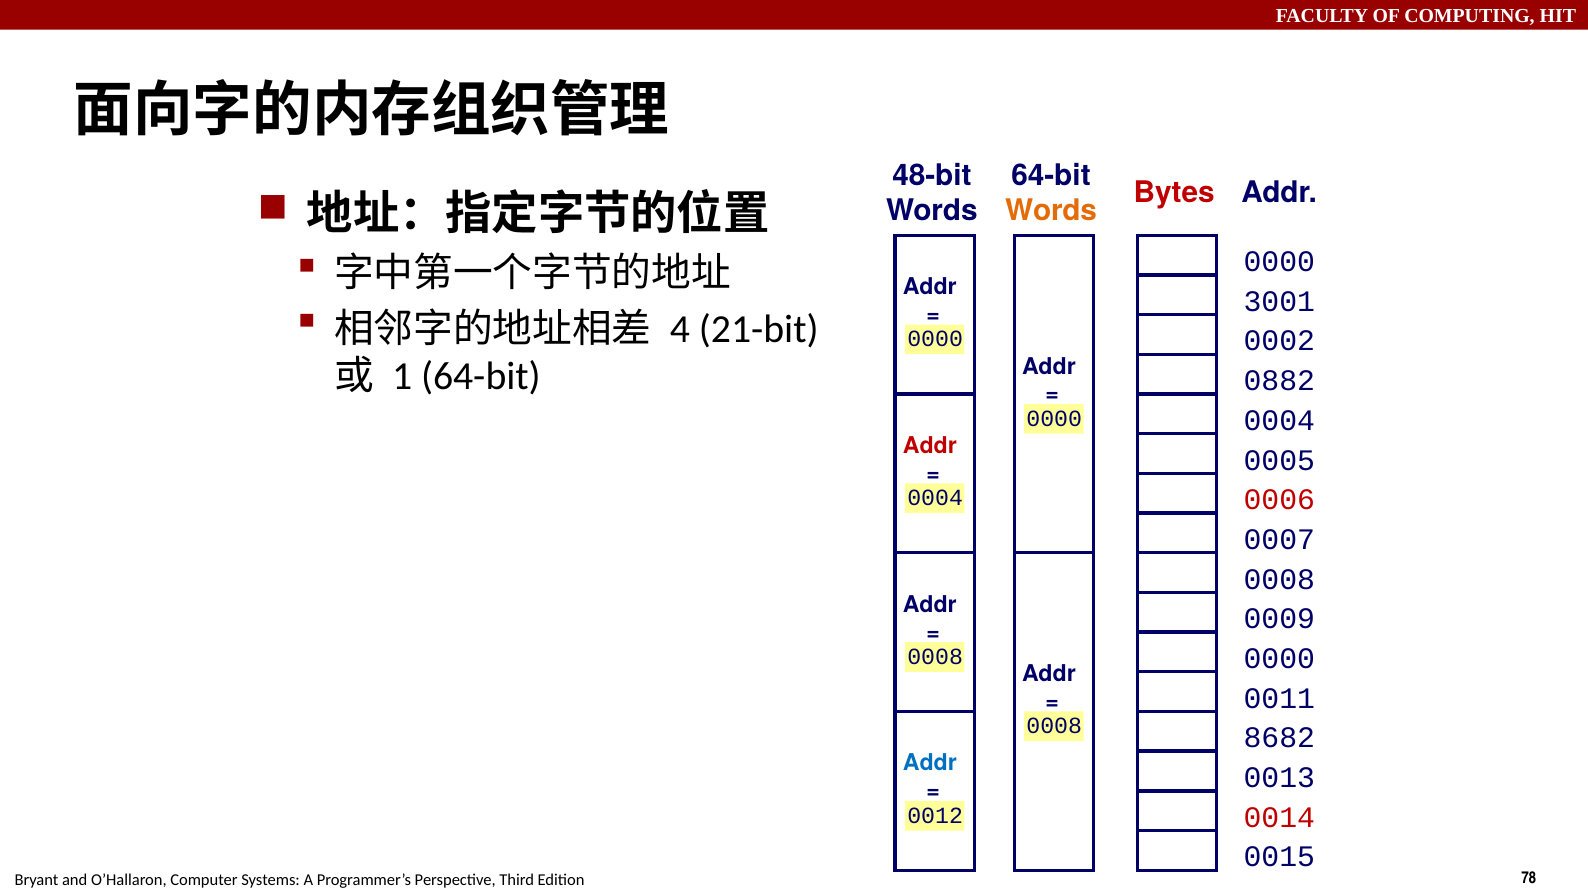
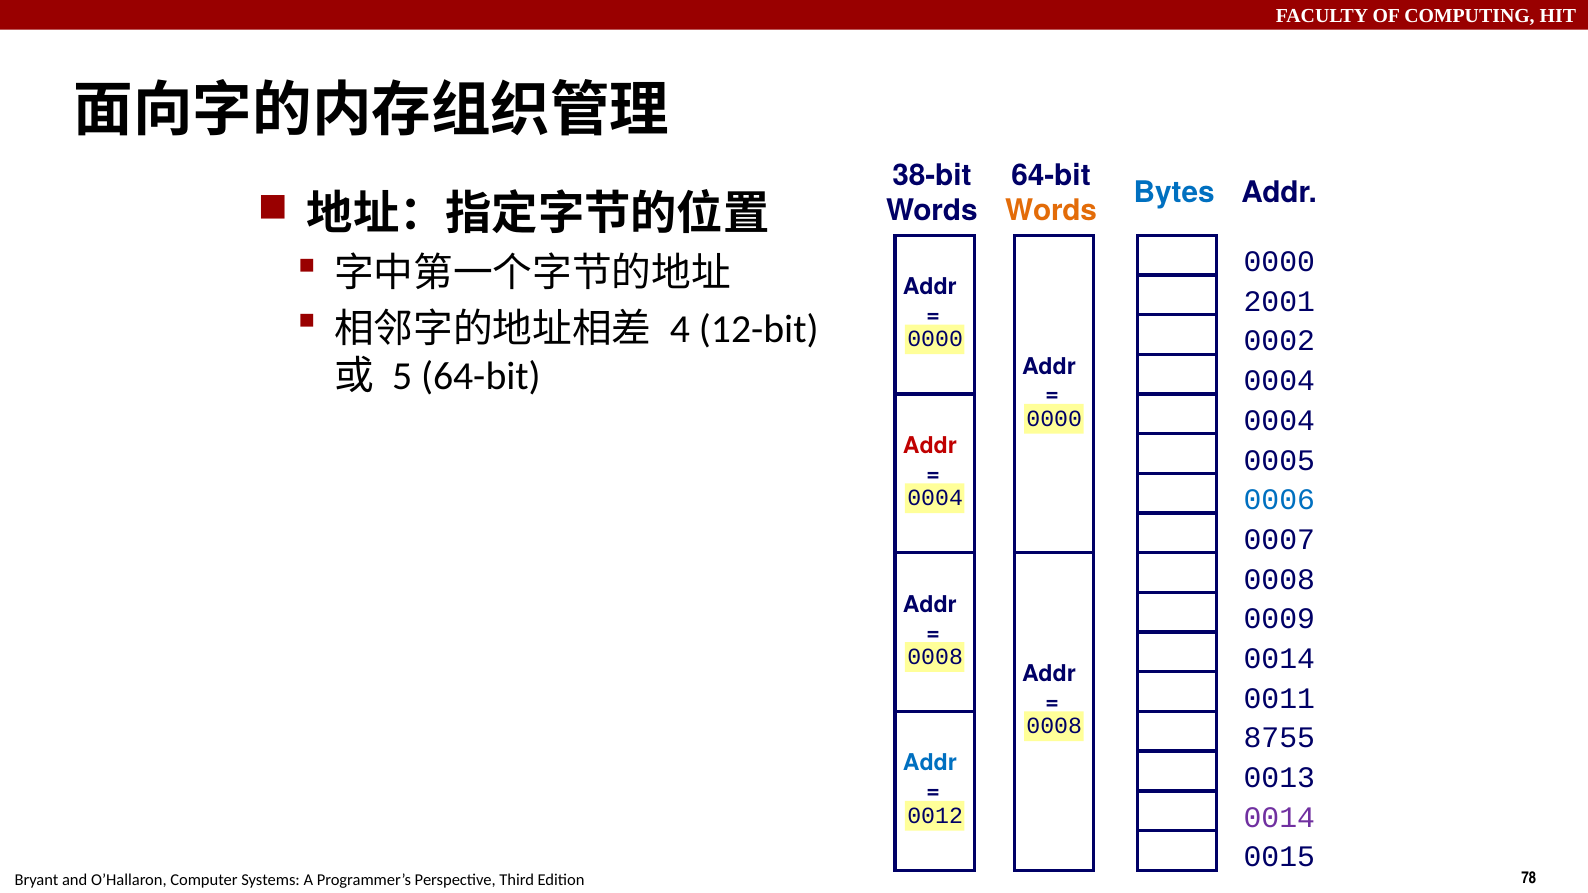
48-bit: 48-bit -> 38-bit
Bytes colour: red -> blue
3001: 3001 -> 2001
21-bit: 21-bit -> 12-bit
1: 1 -> 5
0882 at (1279, 381): 0882 -> 0004
0006 colour: red -> blue
0000 at (1279, 659): 0000 -> 0014
8682: 8682 -> 8755
0014 at (1279, 818) colour: red -> purple
